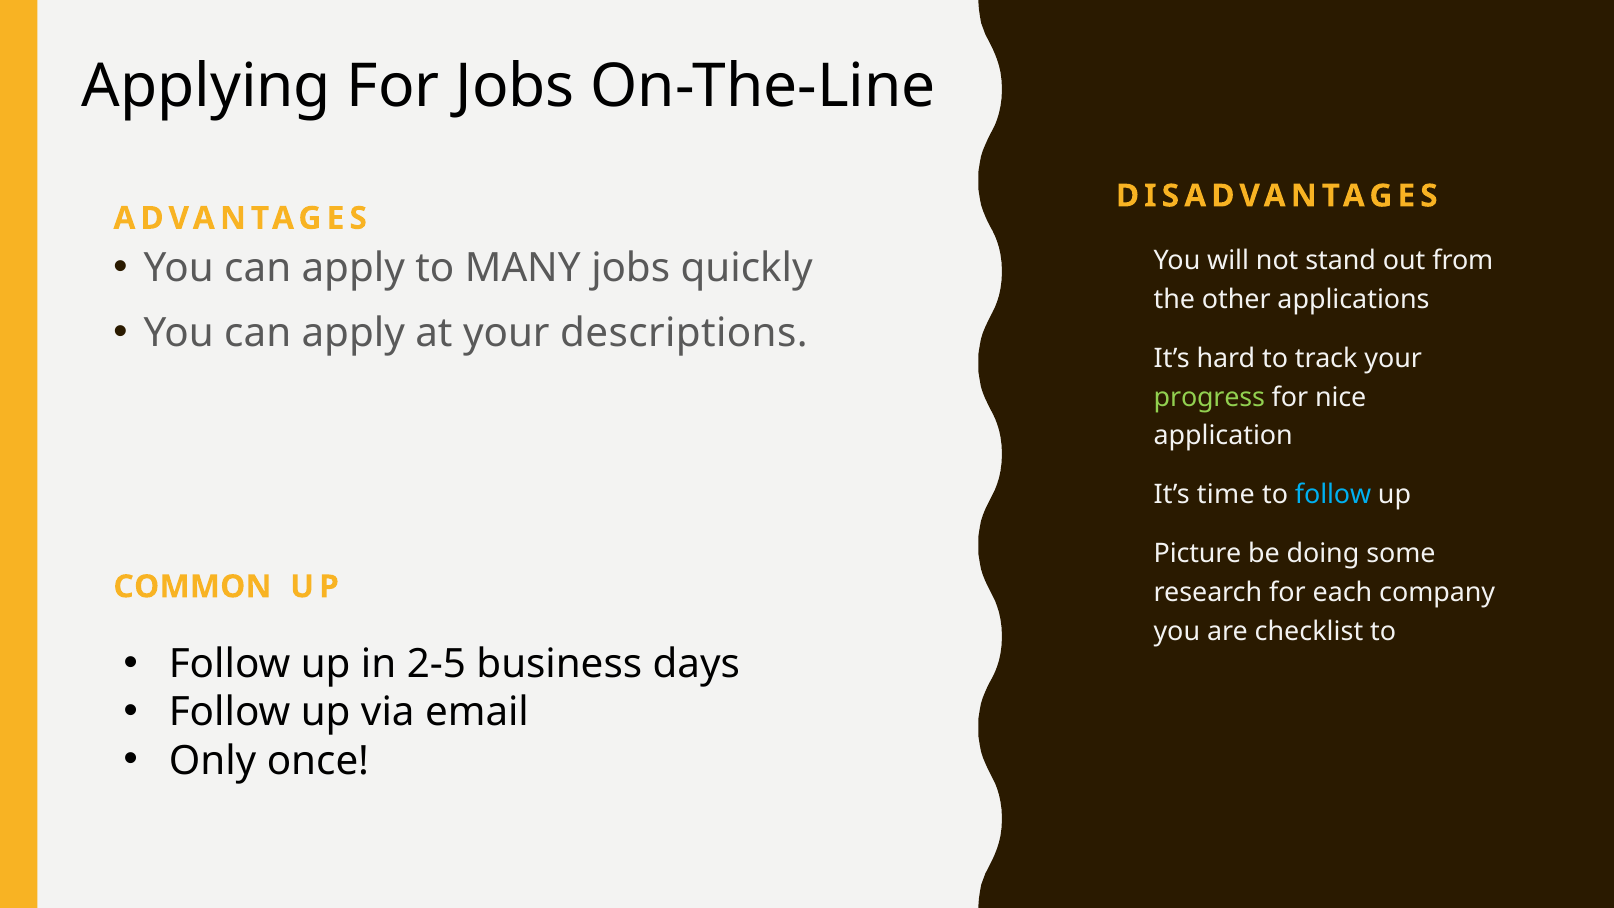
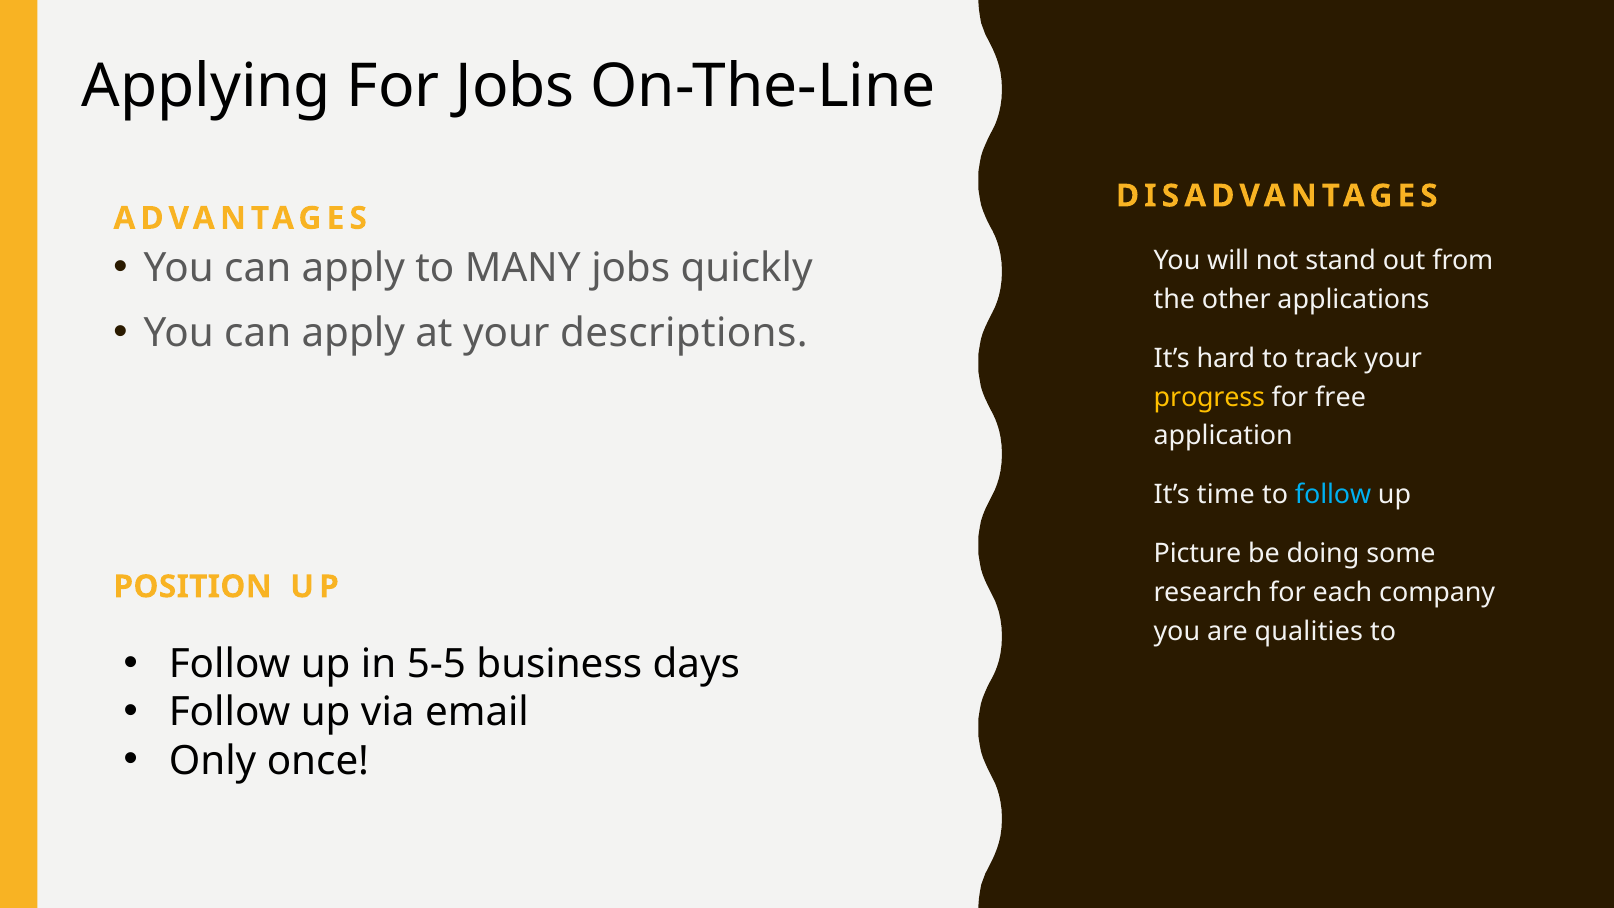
progress colour: light green -> yellow
nice: nice -> free
COMMON: COMMON -> POSITION
checklist: checklist -> qualities
2-5: 2-5 -> 5-5
